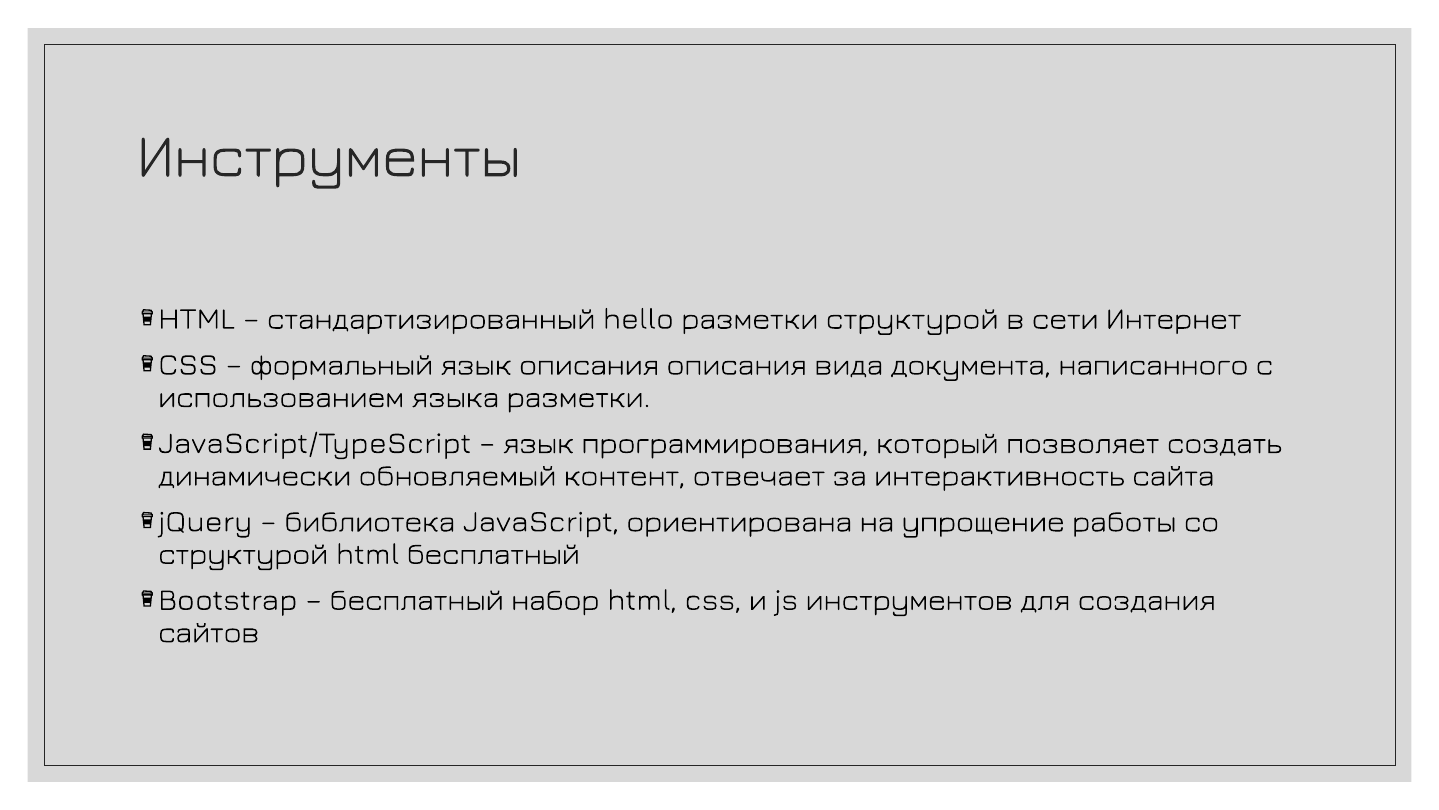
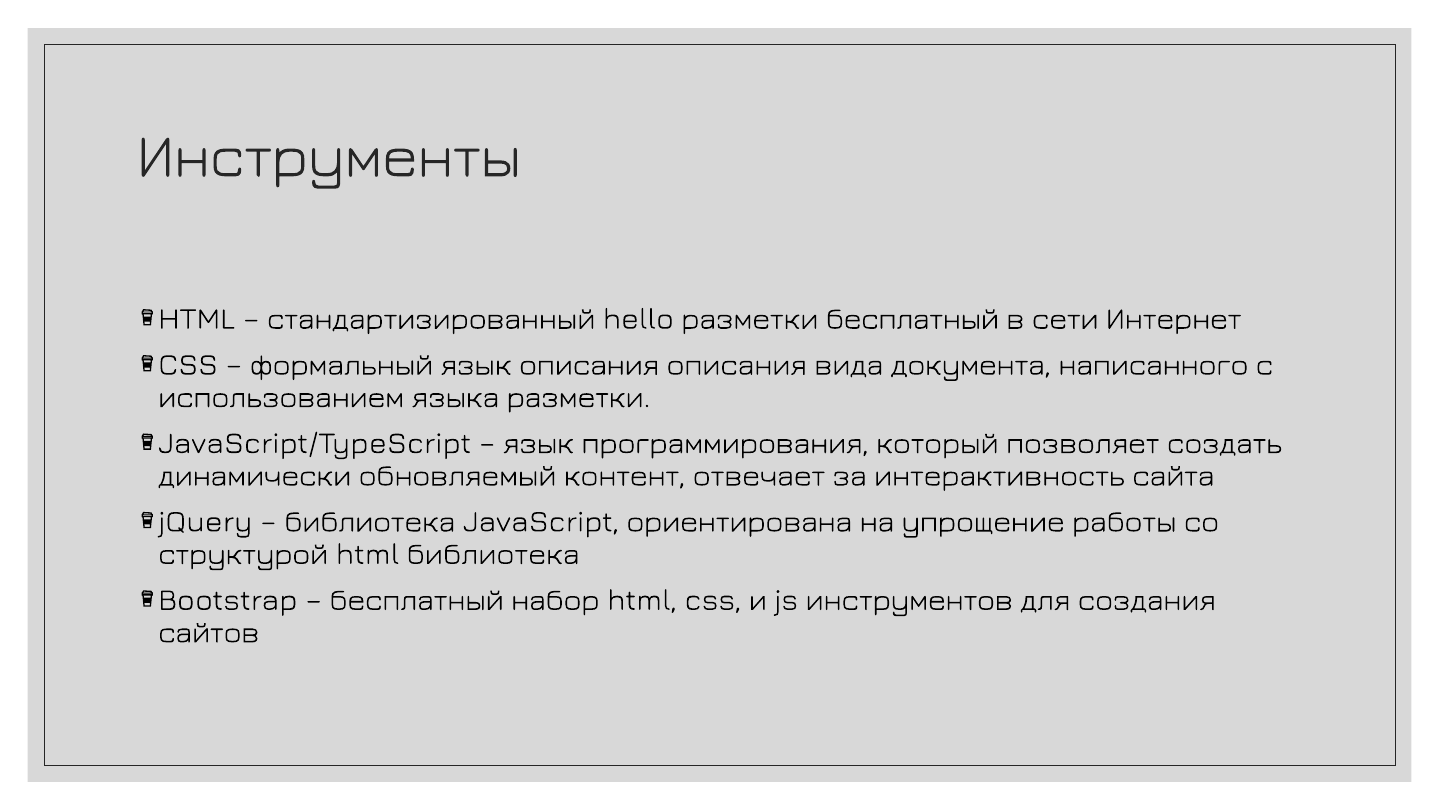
разметки структурой: структурой -> бесплатный
html бесплатный: бесплатный -> библиотека
